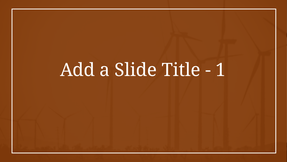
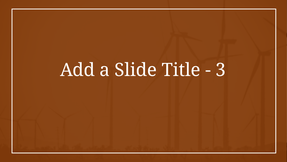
1: 1 -> 3
